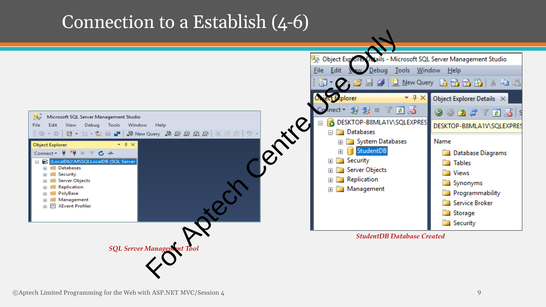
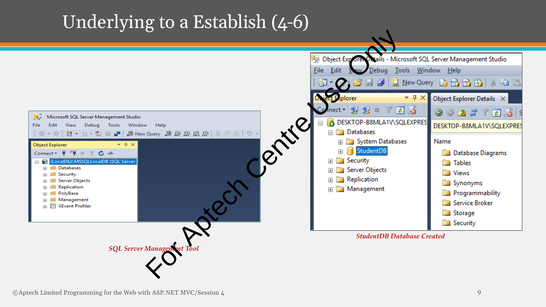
Connection: Connection -> Underlying
